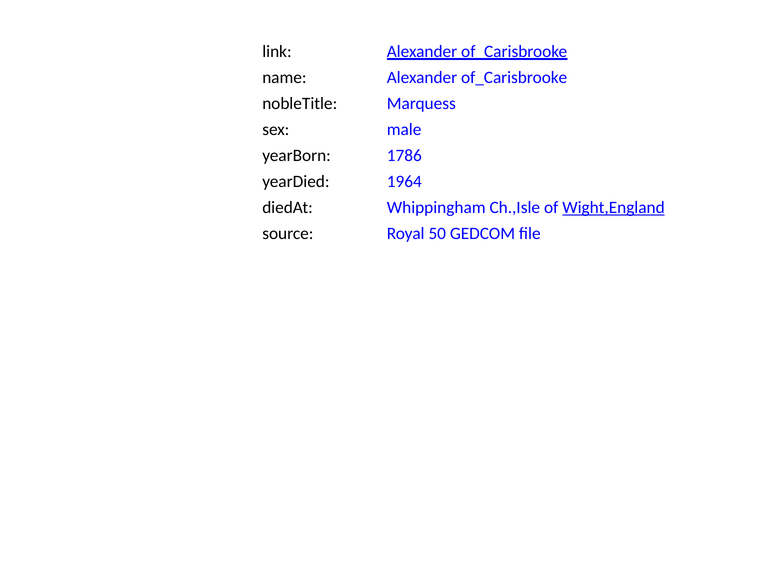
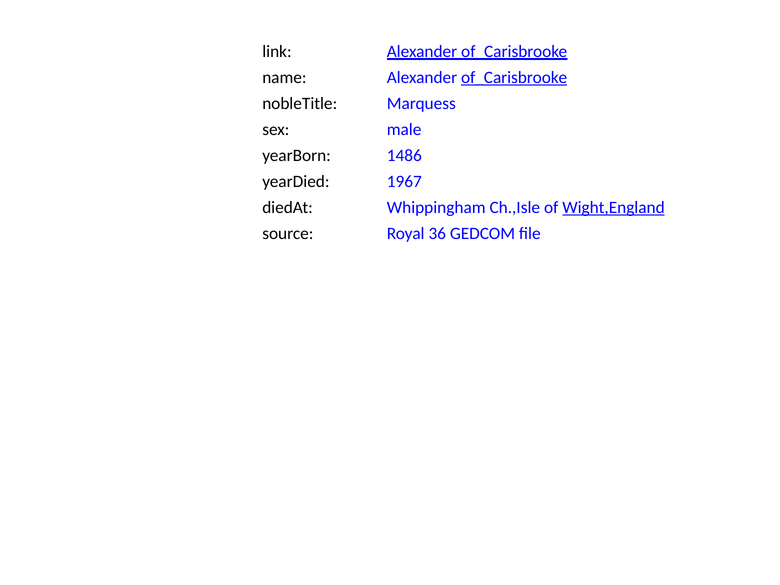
of_Carisbrooke at (514, 77) underline: none -> present
1786: 1786 -> 1486
1964: 1964 -> 1967
50: 50 -> 36
